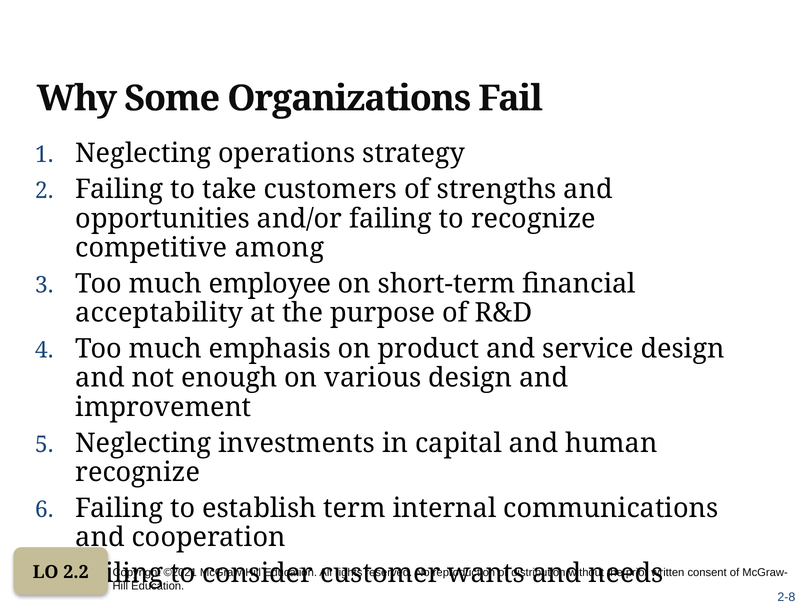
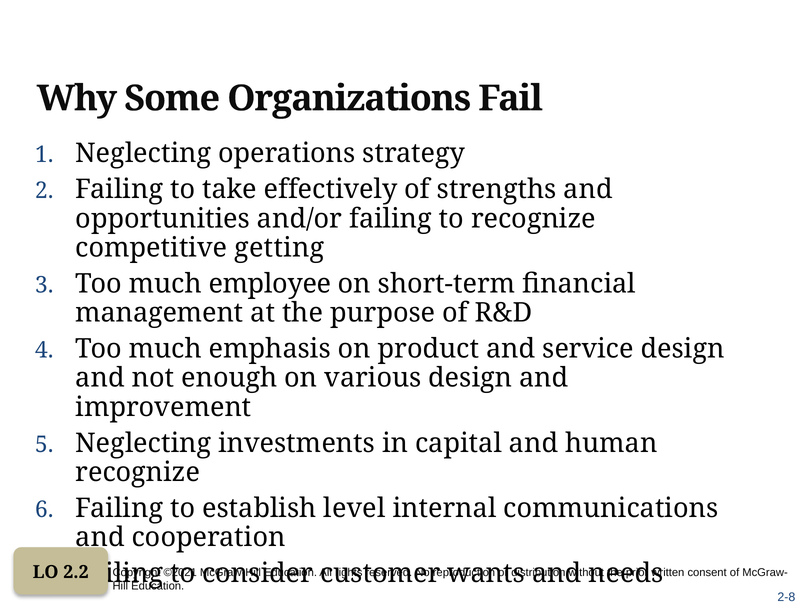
customers: customers -> effectively
among: among -> getting
acceptability: acceptability -> management
term: term -> level
